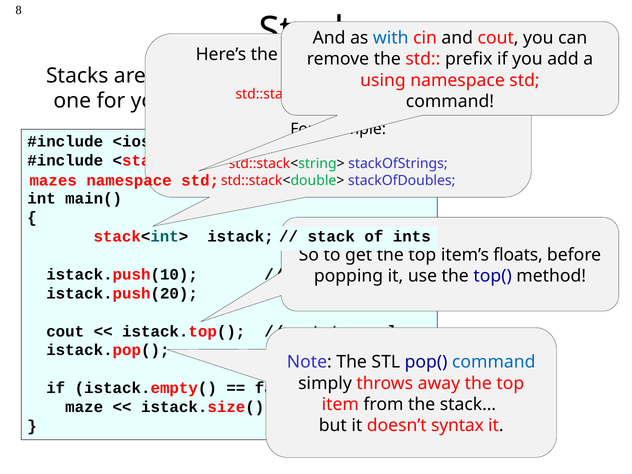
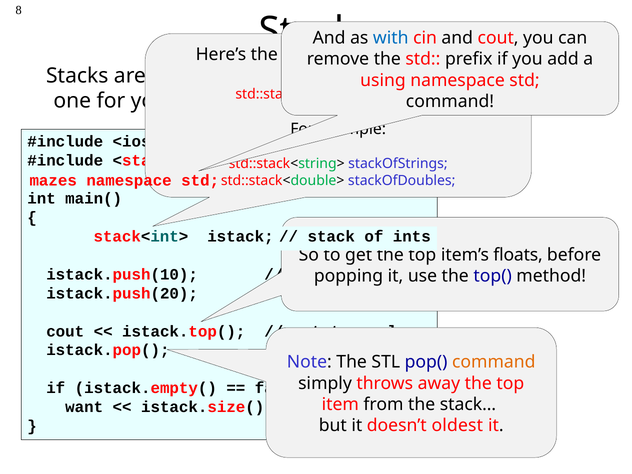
command at (494, 362) colour: blue -> orange
maze: maze -> want
doesn’t syntax: syntax -> oldest
